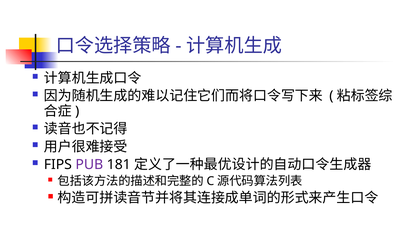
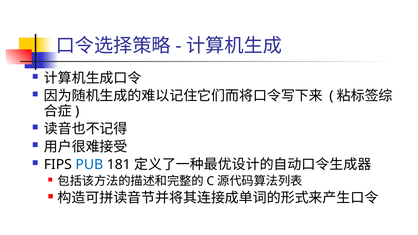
PUB colour: purple -> blue
